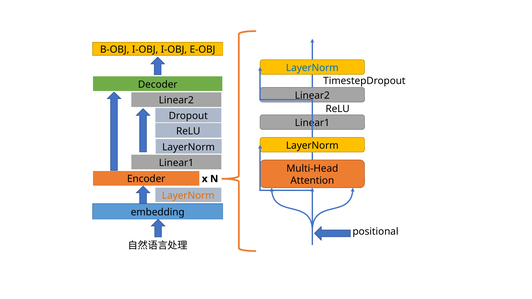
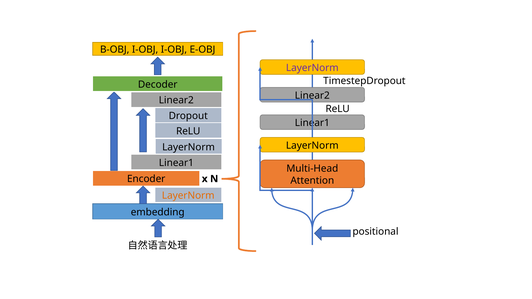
LayerNorm at (312, 68) colour: blue -> purple
